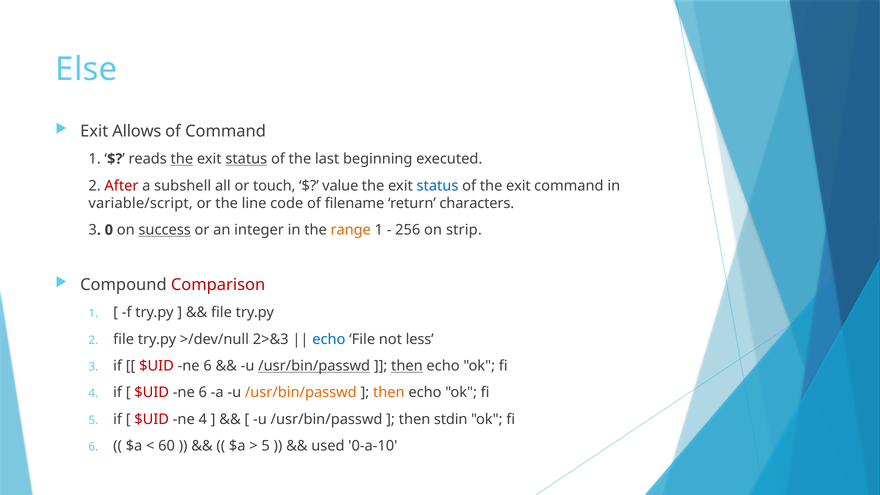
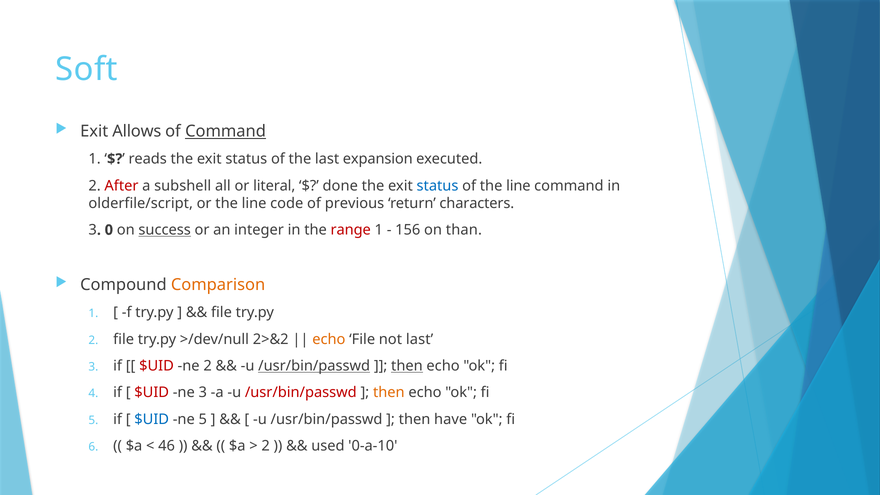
Else: Else -> Soft
Command at (226, 131) underline: none -> present
the at (182, 159) underline: present -> none
status at (246, 159) underline: present -> none
beginning: beginning -> expansion
touch: touch -> literal
value: value -> done
of the exit: exit -> line
variable/script: variable/script -> olderfile/script
filename: filename -> previous
range colour: orange -> red
256: 256 -> 156
strip: strip -> than
Comparison colour: red -> orange
2>&3: 2>&3 -> 2>&2
echo at (329, 339) colour: blue -> orange
not less: less -> last
6 at (208, 366): 6 -> 2
6 at (203, 393): 6 -> 3
/usr/bin/passwd at (301, 393) colour: orange -> red
$UID at (152, 419) colour: red -> blue
ne 4: 4 -> 5
stdin: stdin -> have
60: 60 -> 46
5 at (266, 446): 5 -> 2
